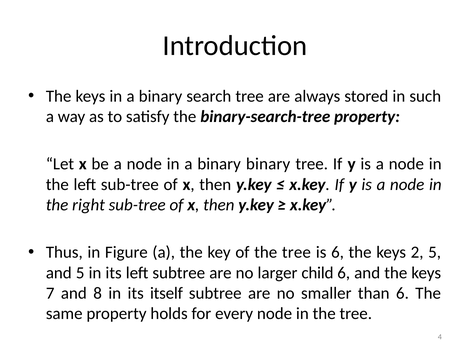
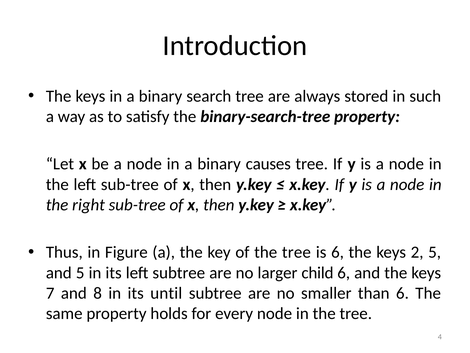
binary binary: binary -> causes
itself: itself -> until
